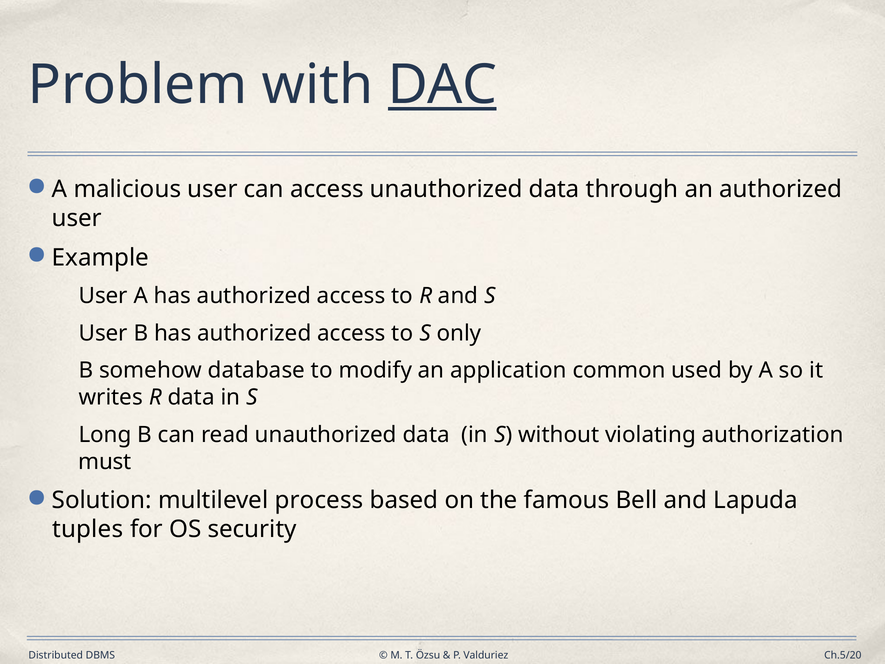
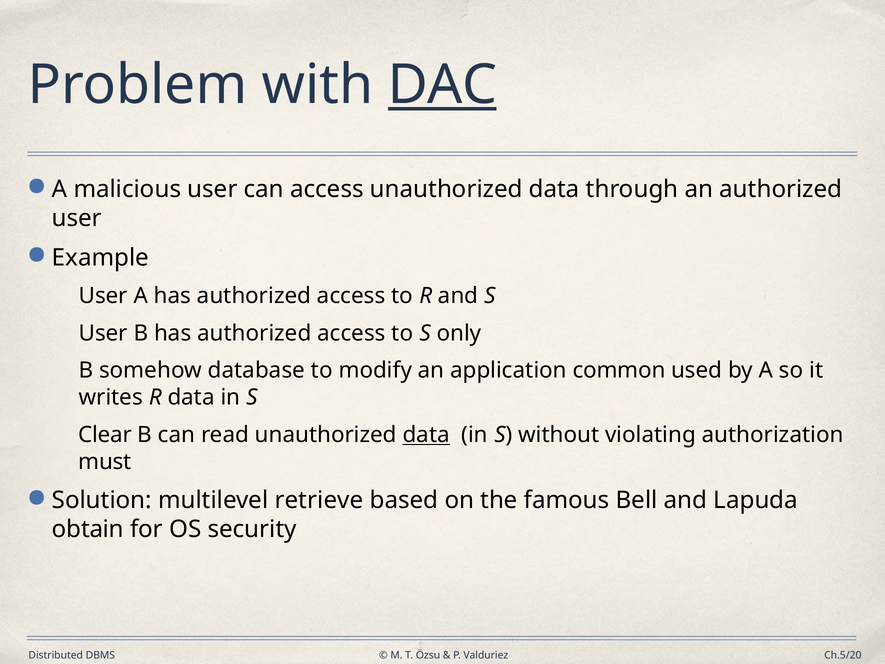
Long: Long -> Clear
data at (426, 435) underline: none -> present
process: process -> retrieve
tuples: tuples -> obtain
